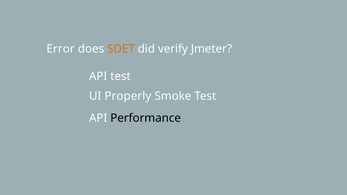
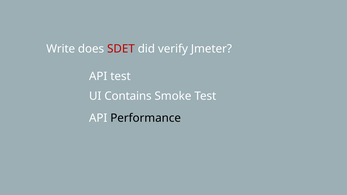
Error: Error -> Write
SDET colour: orange -> red
Properly: Properly -> Contains
